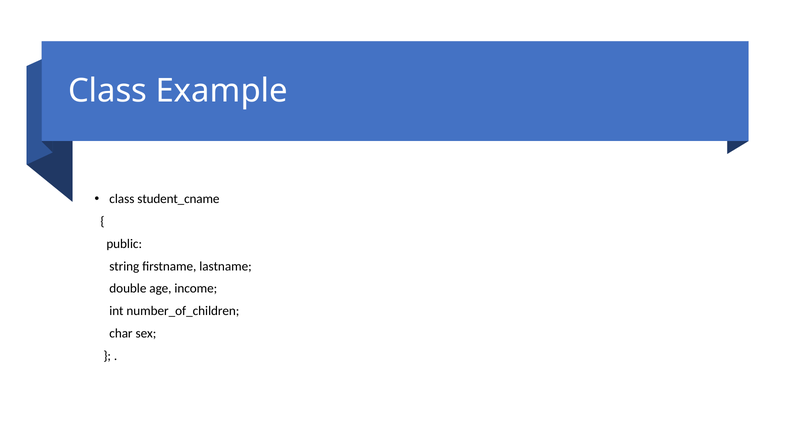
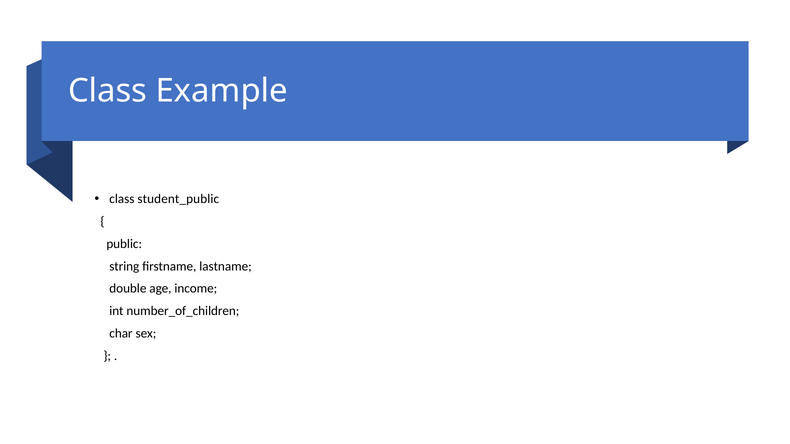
student_cname: student_cname -> student_public
